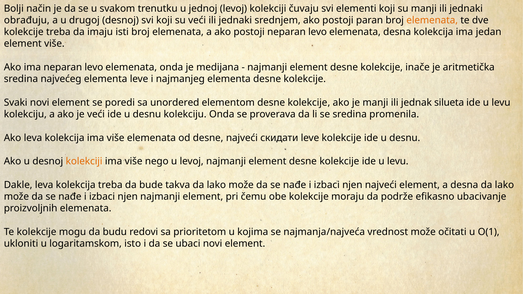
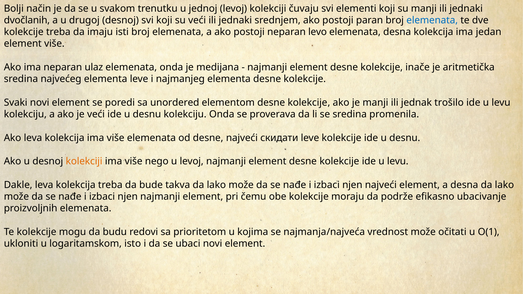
obrađuju: obrađuju -> dvočlanih
elemenata at (432, 20) colour: orange -> blue
ima neparan levo: levo -> ulaz
silueta: silueta -> trošilo
